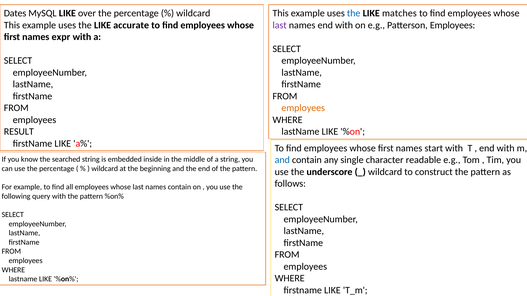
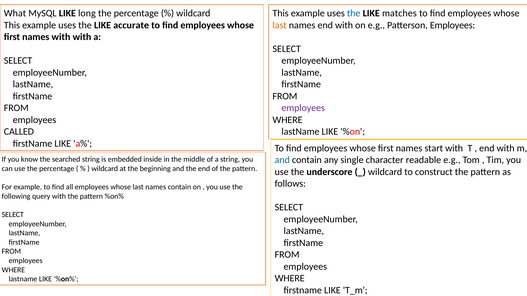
Dates: Dates -> What
over: over -> long
last at (280, 25) colour: purple -> orange
names expr: expr -> with
employees at (303, 108) colour: orange -> purple
RESULT: RESULT -> CALLED
